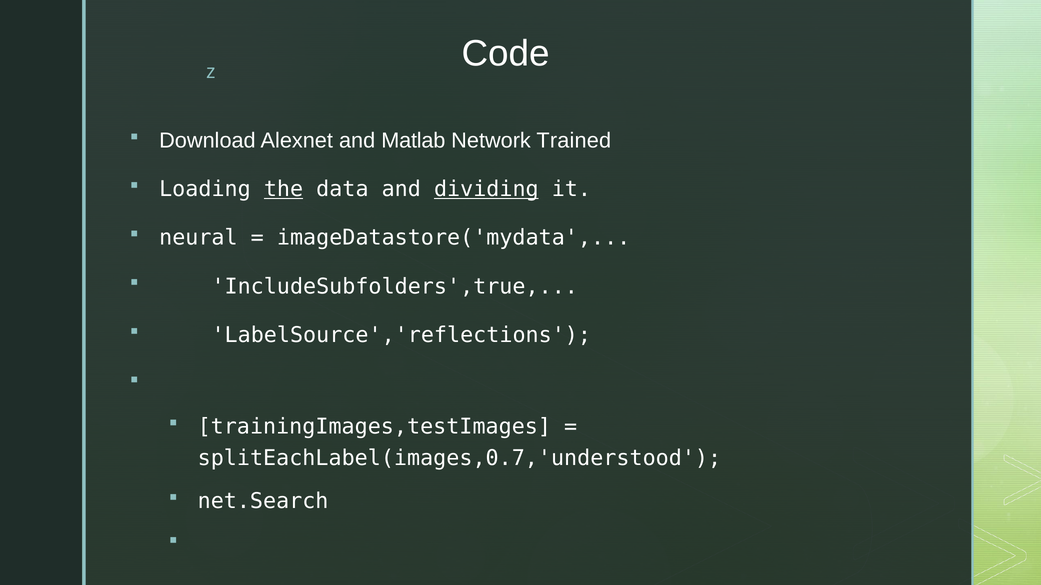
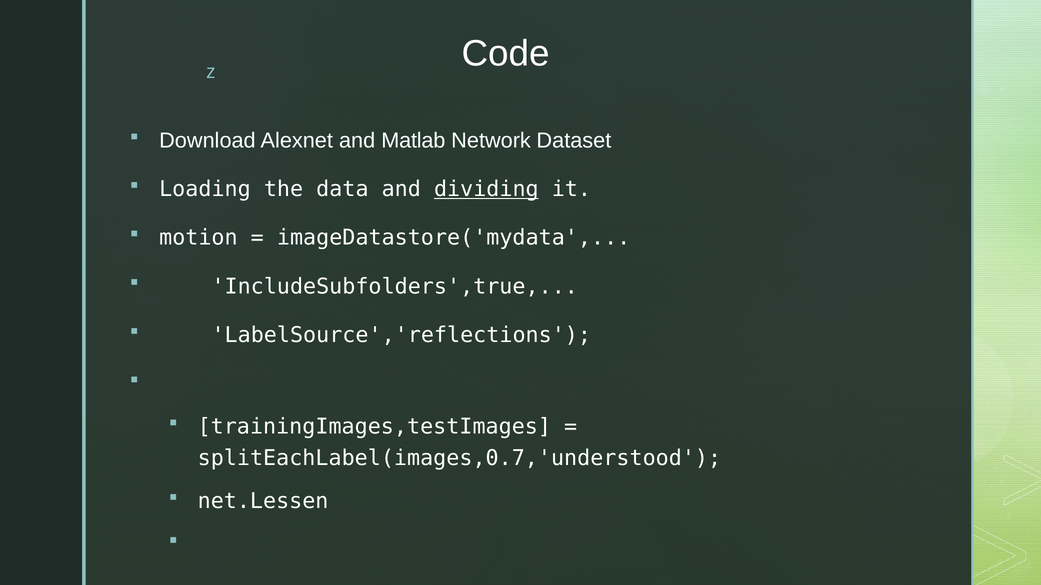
Trained: Trained -> Dataset
the underline: present -> none
neural: neural -> motion
net.Search: net.Search -> net.Lessen
